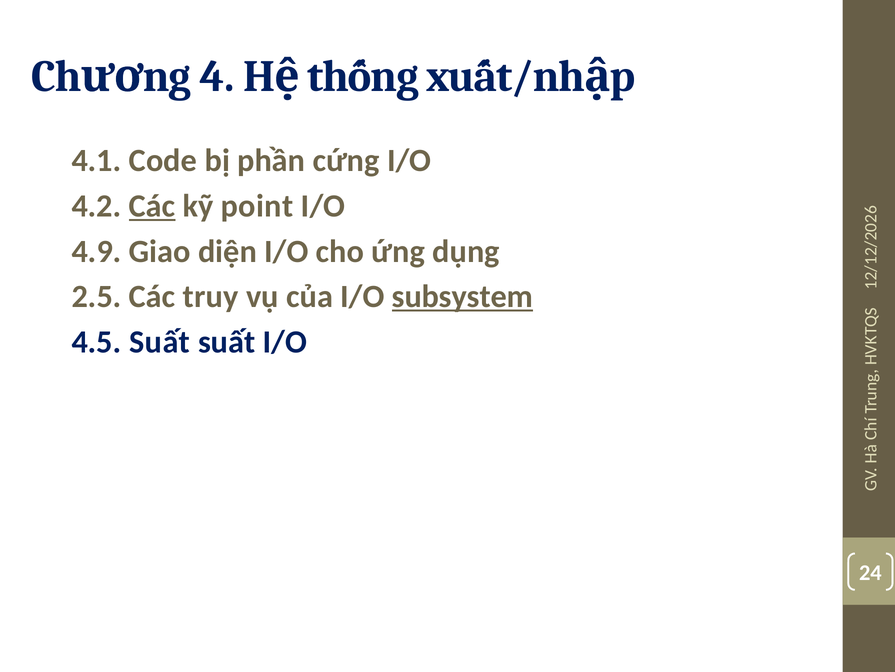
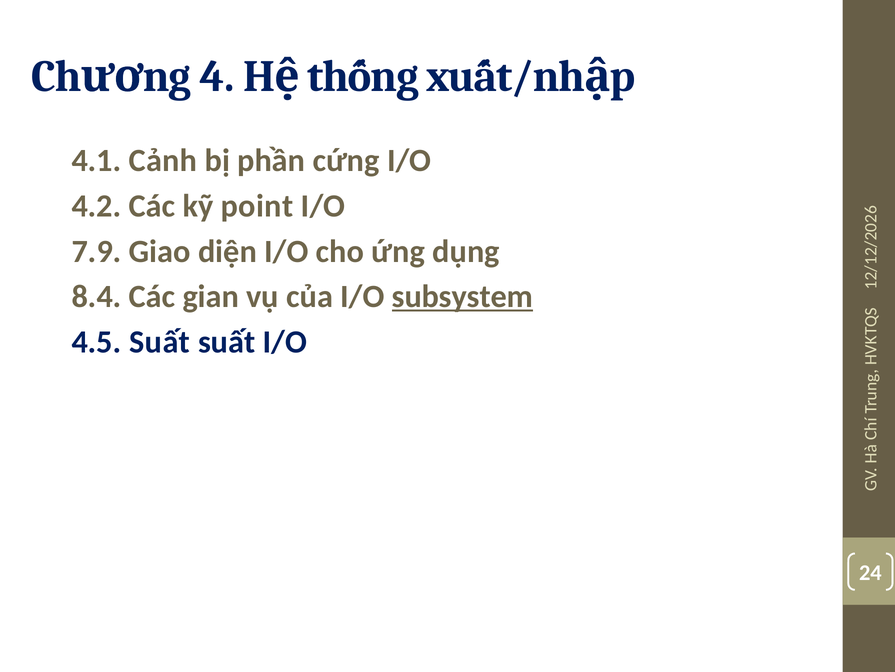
Code: Code -> Cảnh
Các at (152, 206) underline: present -> none
4.9: 4.9 -> 7.9
2.5: 2.5 -> 8.4
truy: truy -> gian
